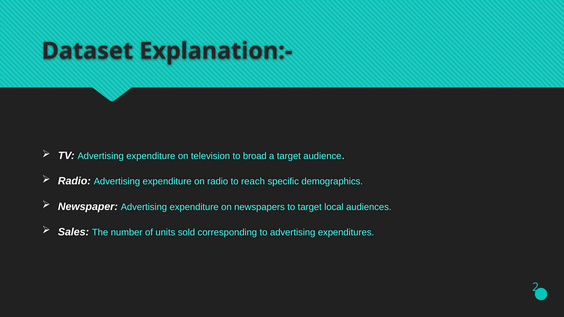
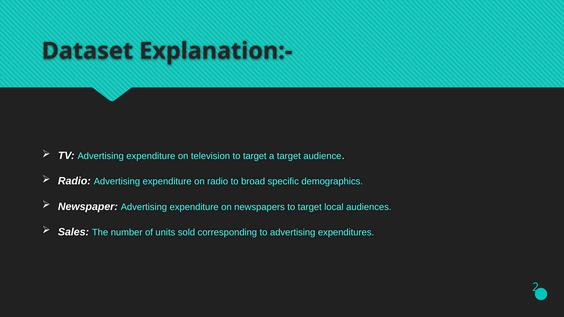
television to broad: broad -> target
reach: reach -> broad
